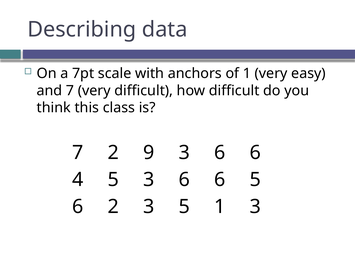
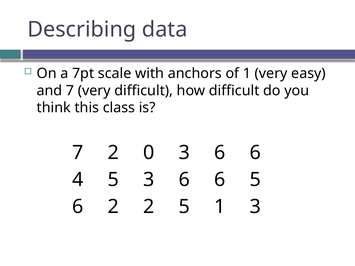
9: 9 -> 0
2 3: 3 -> 2
